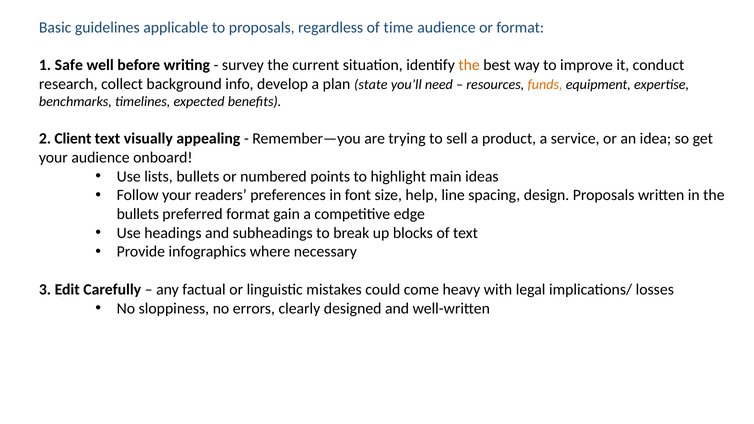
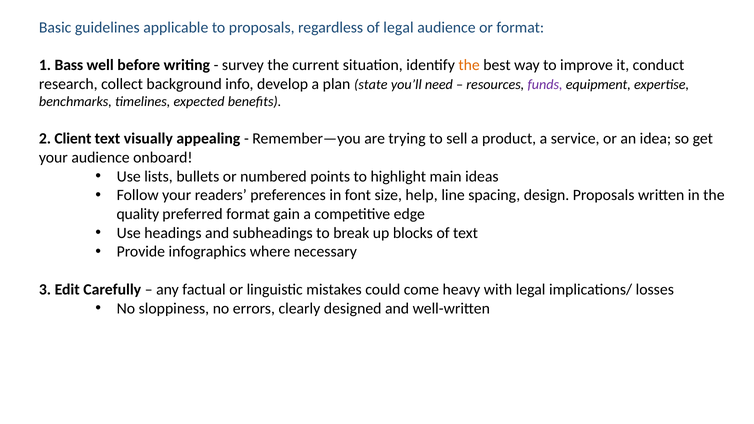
of time: time -> legal
Safe: Safe -> Bass
funds colour: orange -> purple
bullets at (138, 214): bullets -> quality
